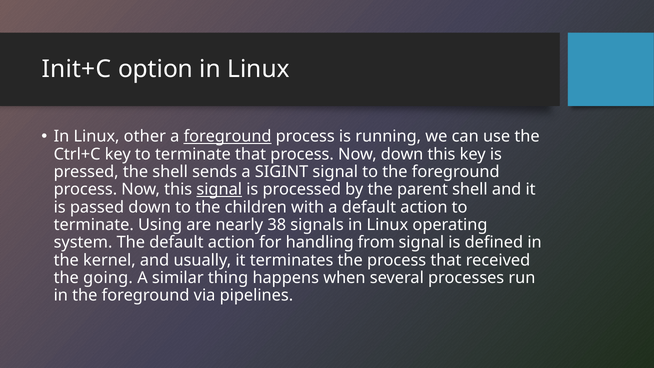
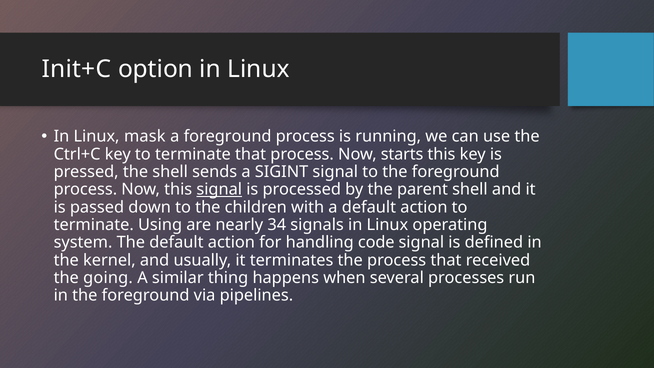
other: other -> mask
foreground at (228, 137) underline: present -> none
Now down: down -> starts
38: 38 -> 34
from: from -> code
